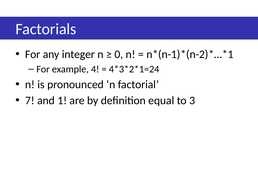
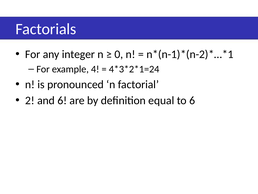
7: 7 -> 2
and 1: 1 -> 6
to 3: 3 -> 6
